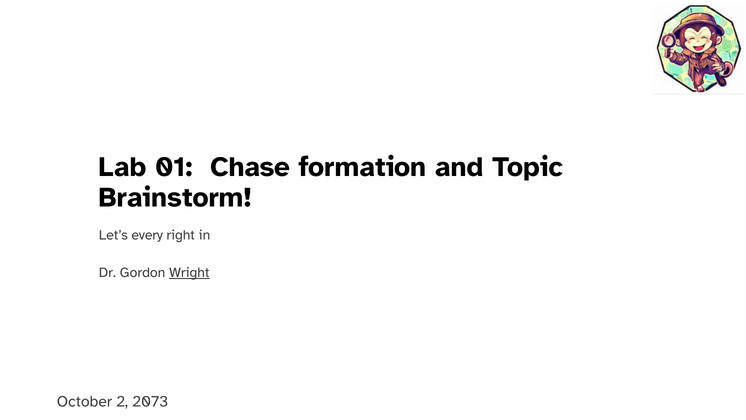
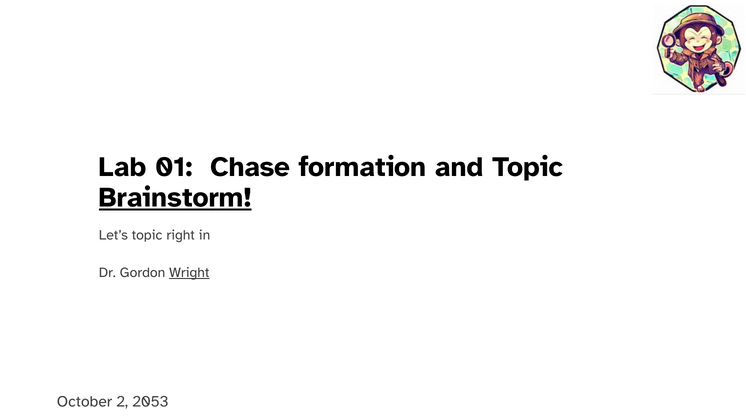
Brainstorm underline: none -> present
Let’s every: every -> topic
2073: 2073 -> 2053
